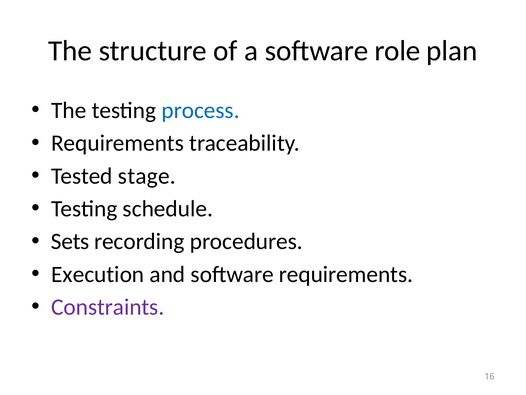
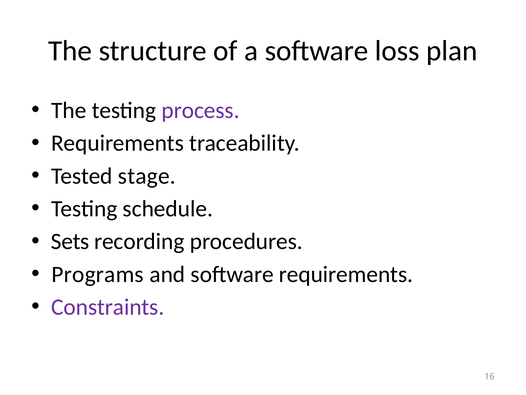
role: role -> loss
process colour: blue -> purple
Execution: Execution -> Programs
